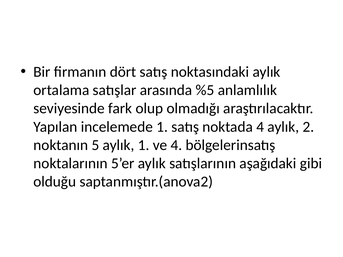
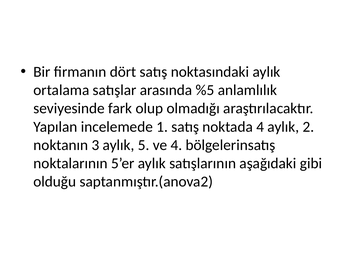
5: 5 -> 3
aylık 1: 1 -> 5
